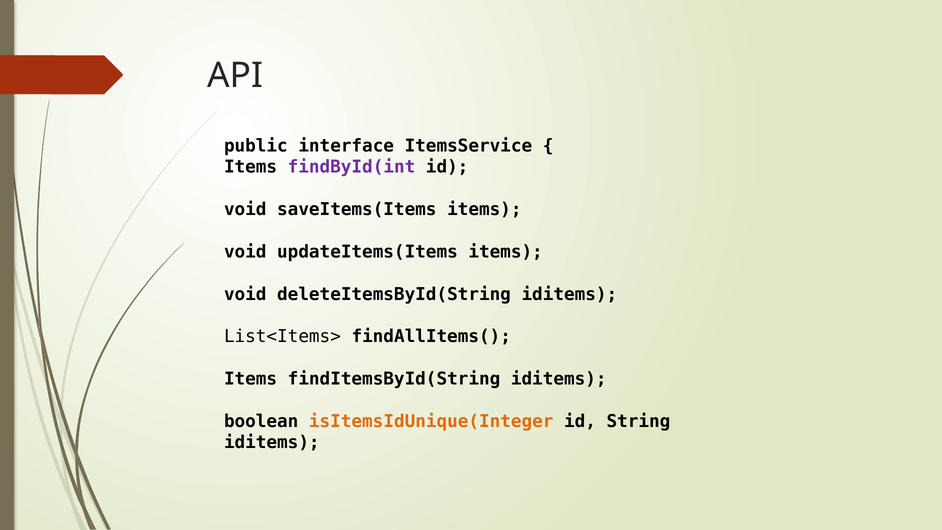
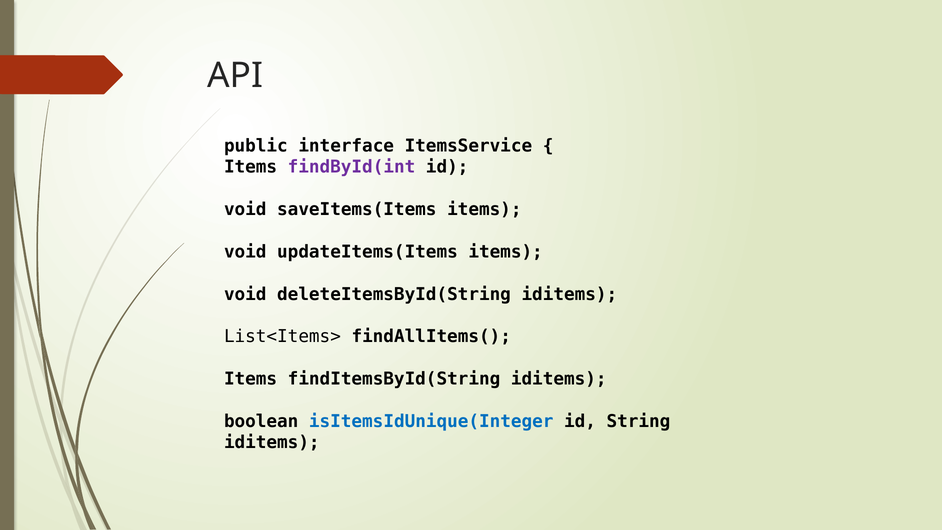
isItemsIdUnique(Integer colour: orange -> blue
